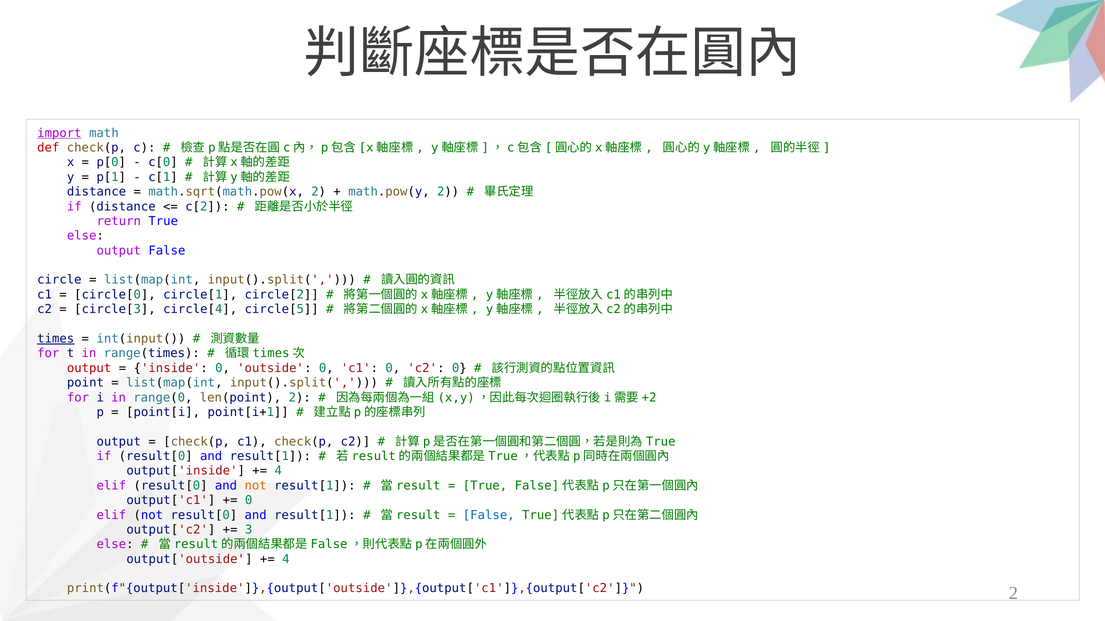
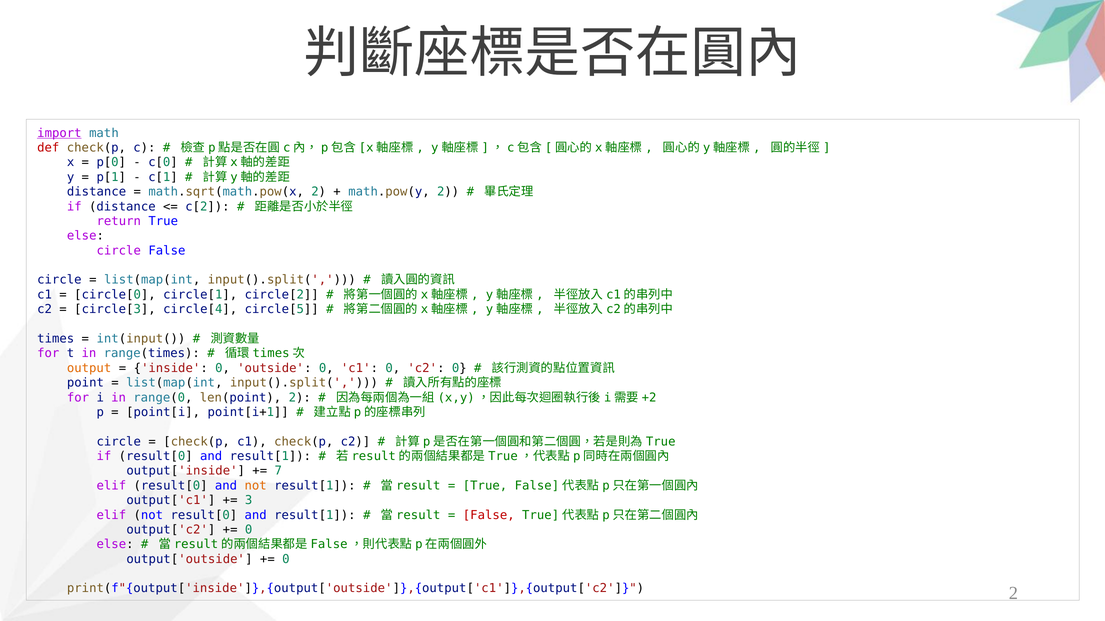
output at (119, 251): output -> circle
times underline: present -> none
output at (89, 368) colour: red -> orange
output at (119, 442): output -> circle
4 at (278, 471): 4 -> 7
0 at (249, 501): 0 -> 3
False at (489, 515) colour: blue -> red
3 at (249, 530): 3 -> 0
4 at (286, 560): 4 -> 0
